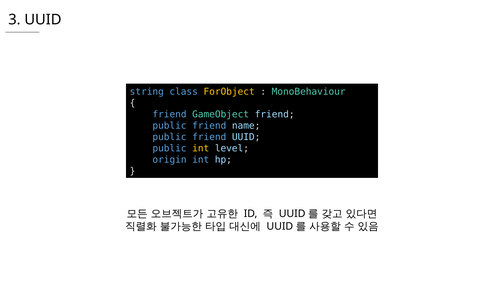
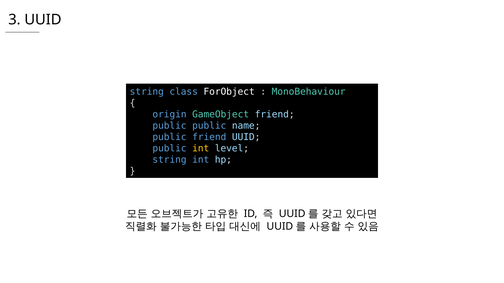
ForObject colour: yellow -> white
friend at (170, 115): friend -> origin
friend at (209, 126): friend -> public
origin at (170, 160): origin -> string
